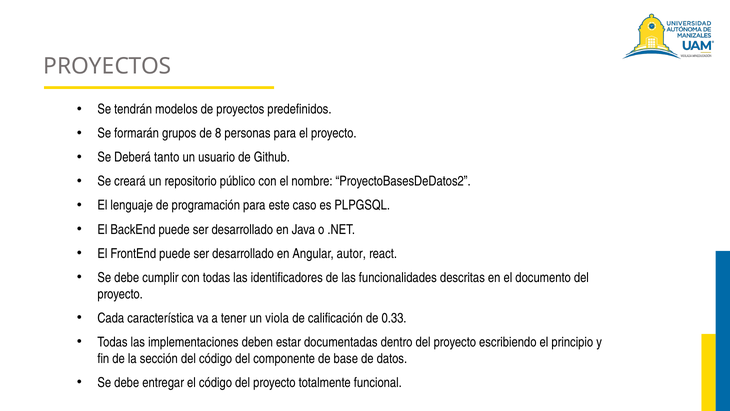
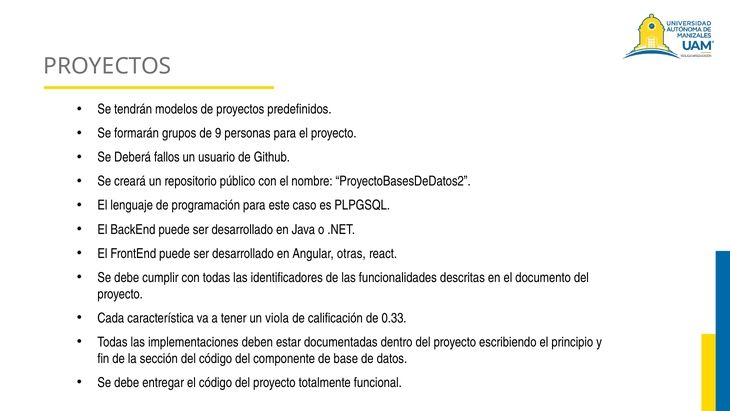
8: 8 -> 9
tanto: tanto -> fallos
autor: autor -> otras
